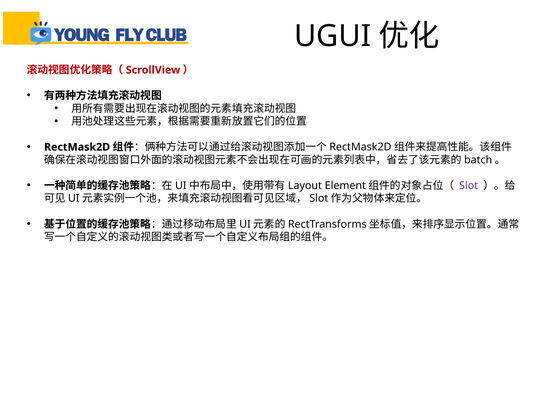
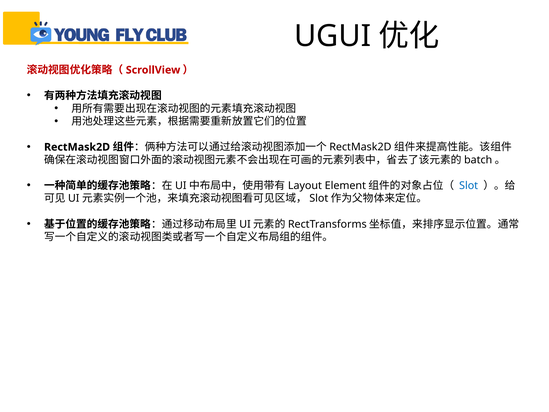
Slot colour: purple -> blue
